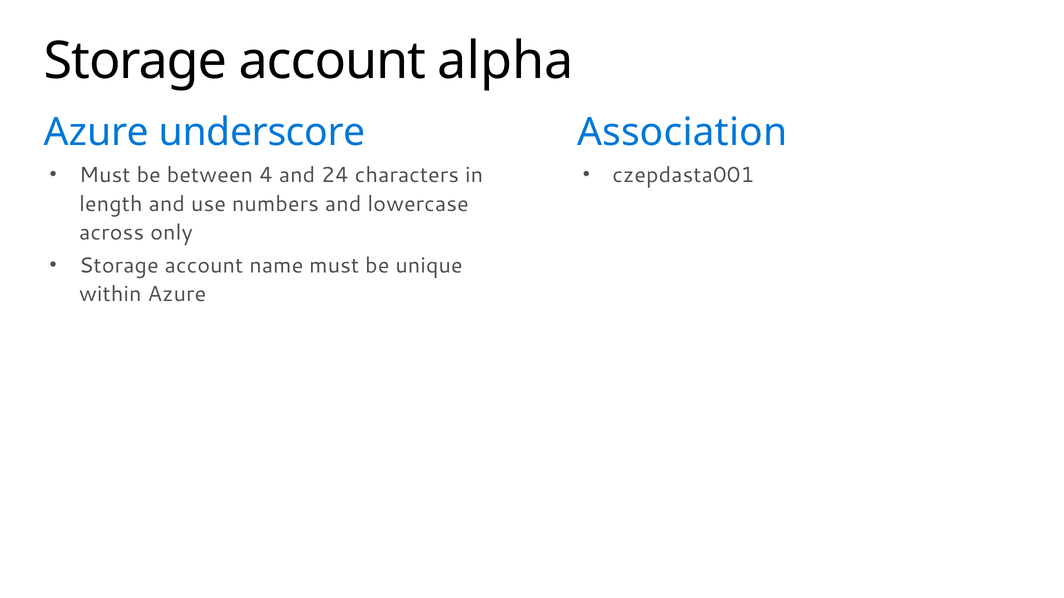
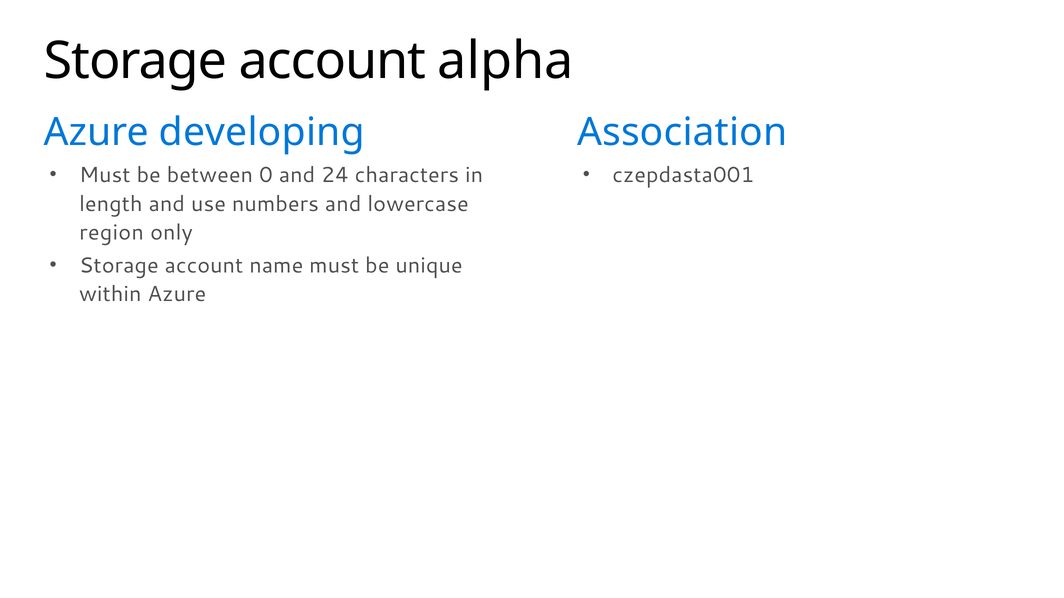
underscore: underscore -> developing
4: 4 -> 0
across: across -> region
